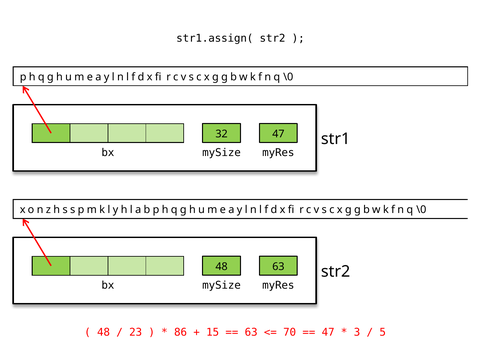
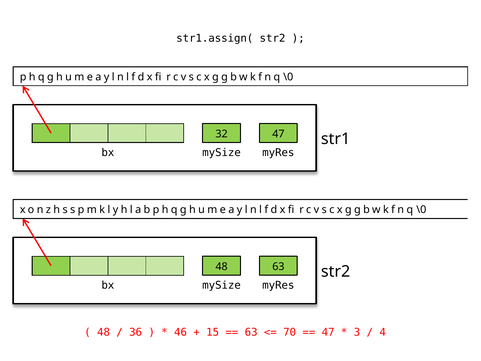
23: 23 -> 36
86: 86 -> 46
5: 5 -> 4
